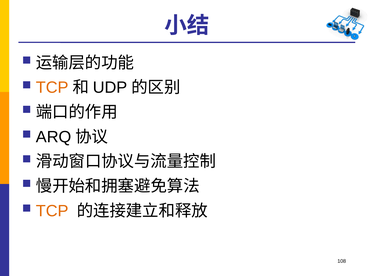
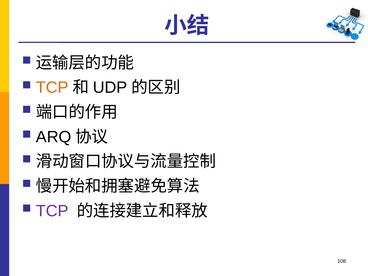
TCP at (52, 211) colour: orange -> purple
